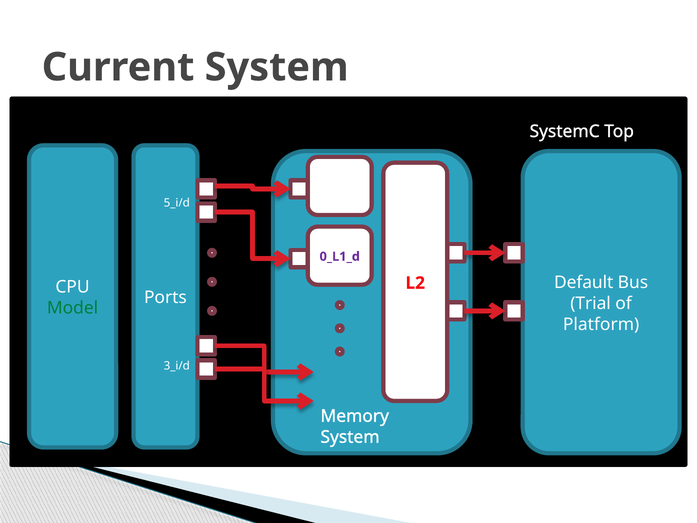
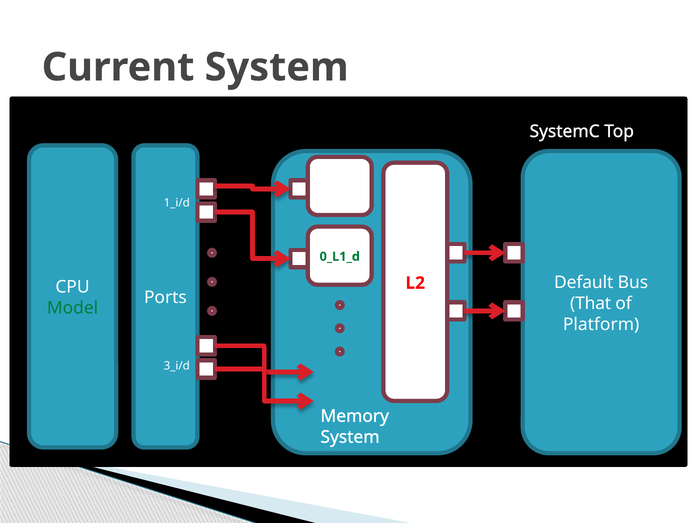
5_i/d: 5_i/d -> 1_i/d
0_L1_d colour: purple -> green
Trial: Trial -> That
